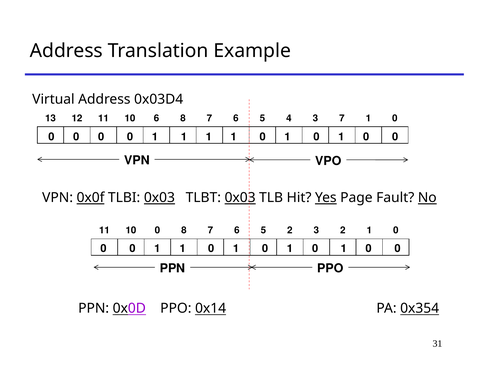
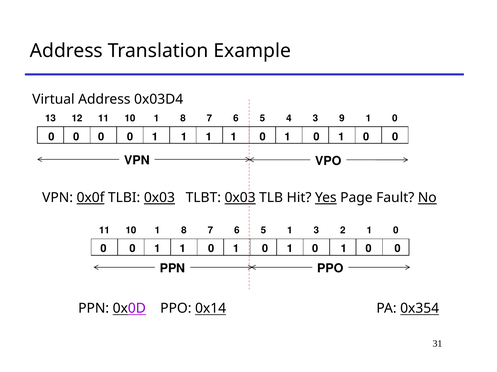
12 11 10 6: 6 -> 1
3 7: 7 -> 9
0 at (157, 231): 0 -> 1
5 2: 2 -> 1
